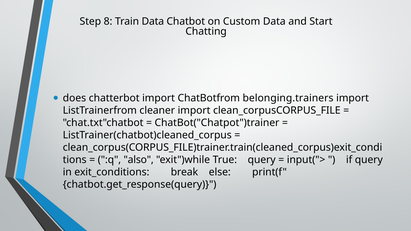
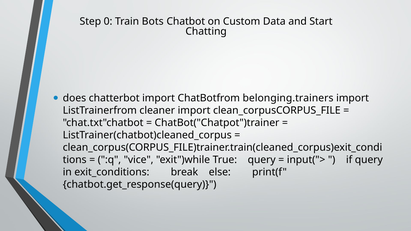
8: 8 -> 0
Train Data: Data -> Bots
also: also -> vice
